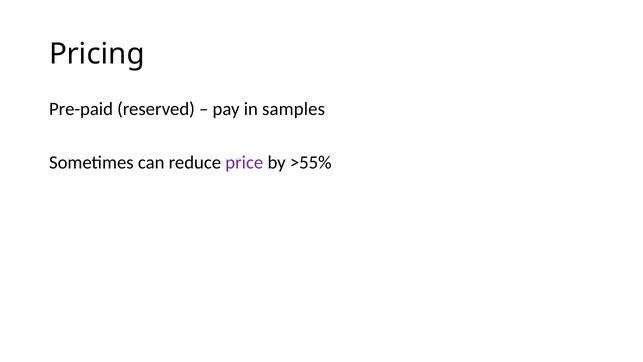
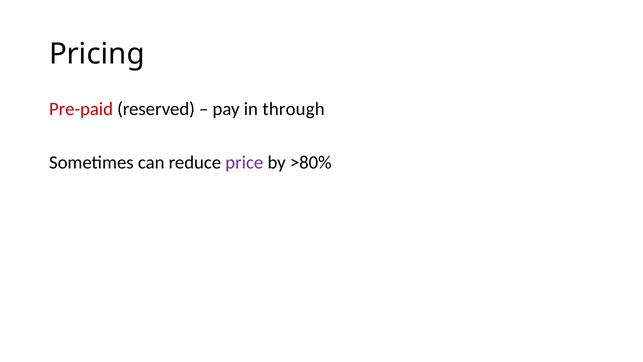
Pre-paid colour: black -> red
samples: samples -> through
>55%: >55% -> >80%
